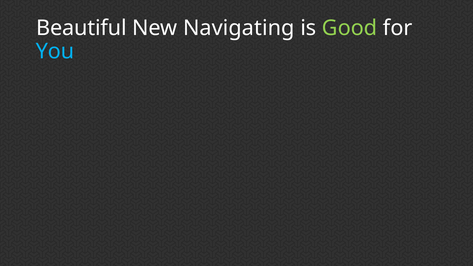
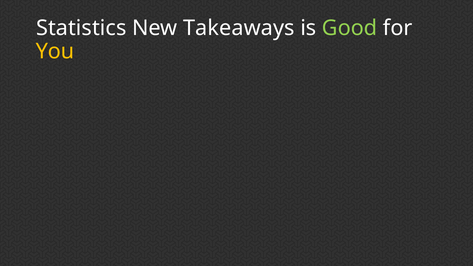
Beautiful: Beautiful -> Statistics
Navigating: Navigating -> Takeaways
You colour: light blue -> yellow
